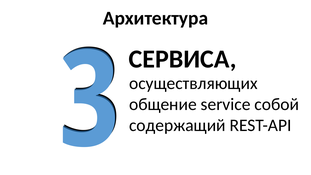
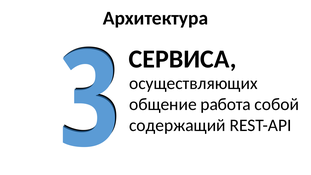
service: service -> работа
